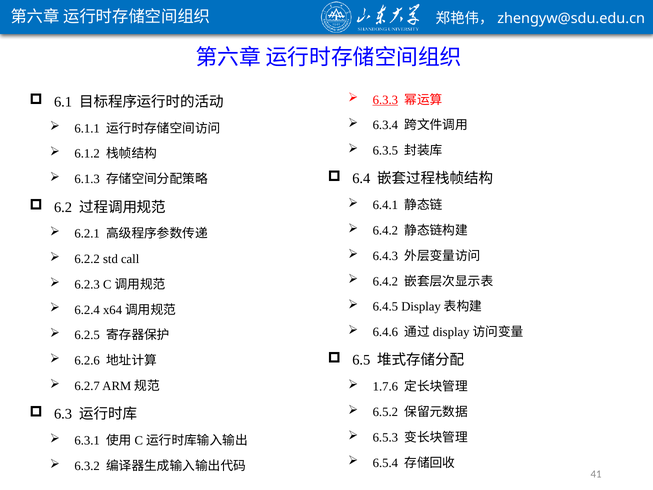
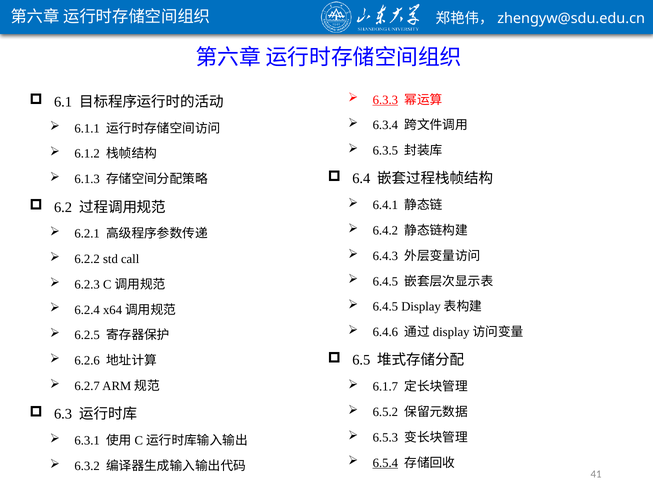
6.4.2 at (385, 281): 6.4.2 -> 6.4.5
1.7.6: 1.7.6 -> 6.1.7
6.5.4 underline: none -> present
